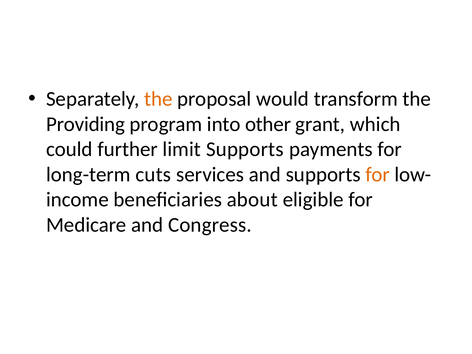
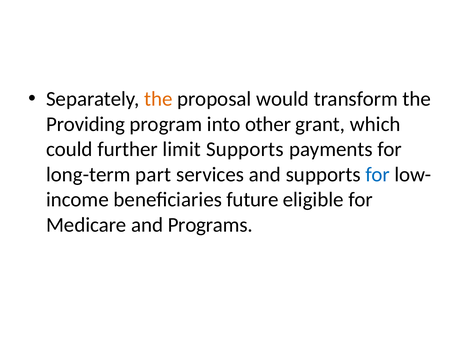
cuts: cuts -> part
for at (378, 175) colour: orange -> blue
about: about -> future
Congress: Congress -> Programs
